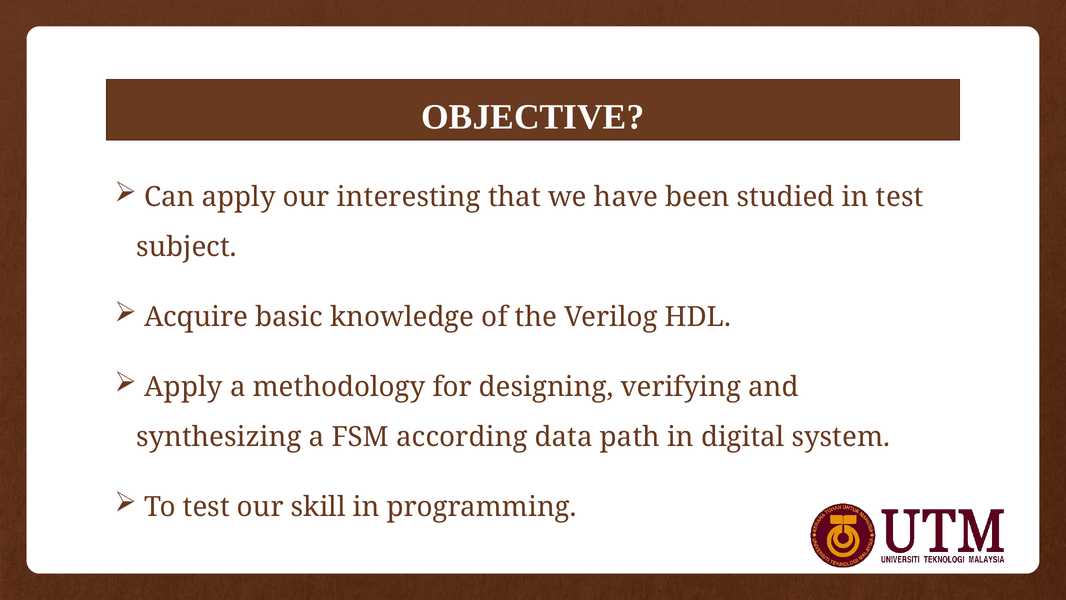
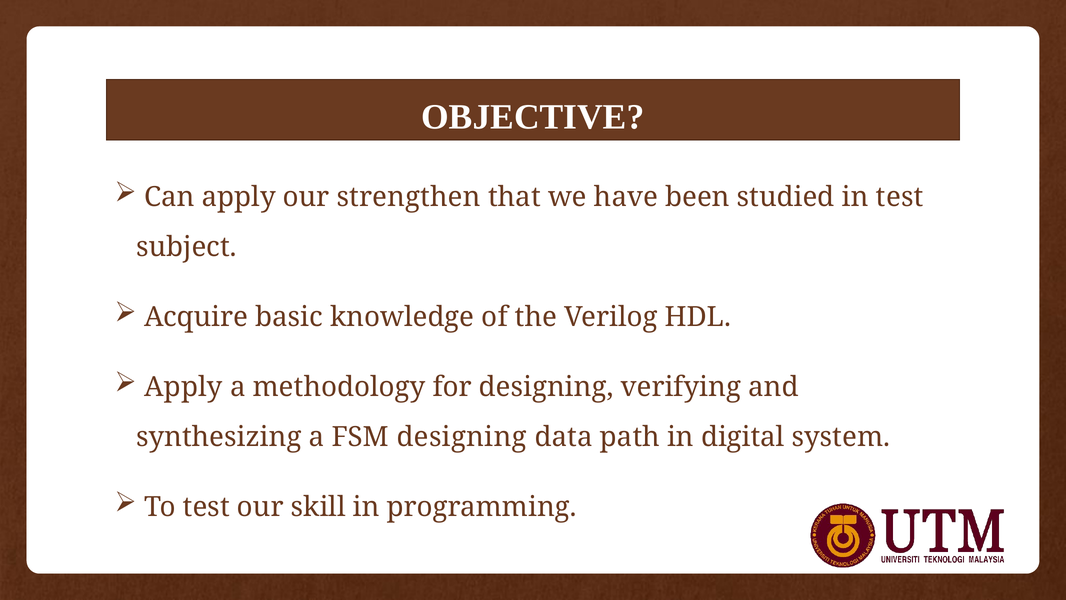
interesting: interesting -> strengthen
FSM according: according -> designing
